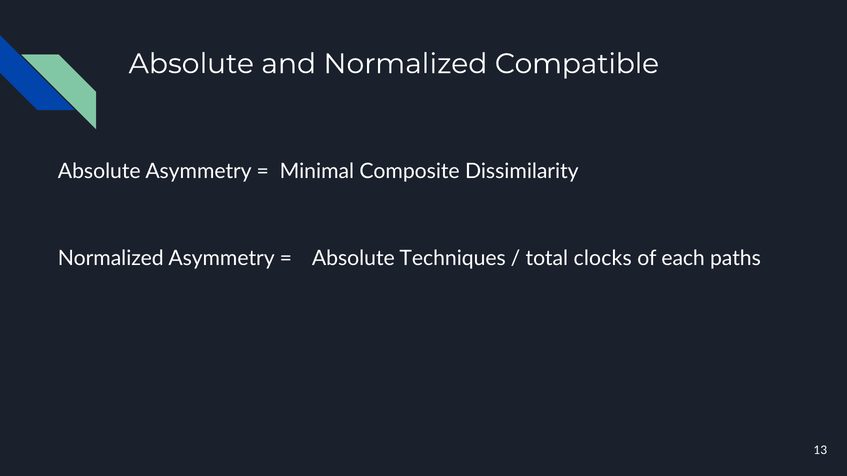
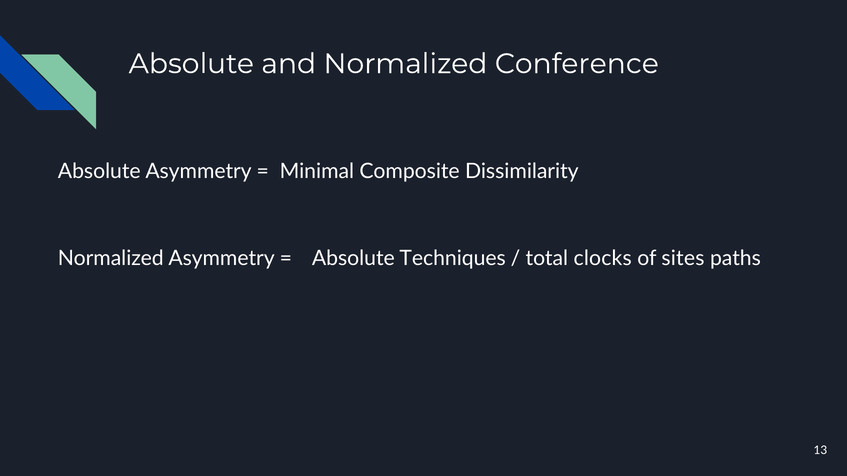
Compatible: Compatible -> Conference
each: each -> sites
